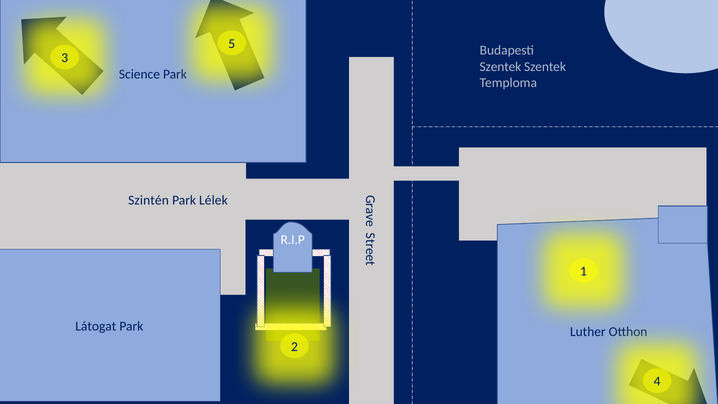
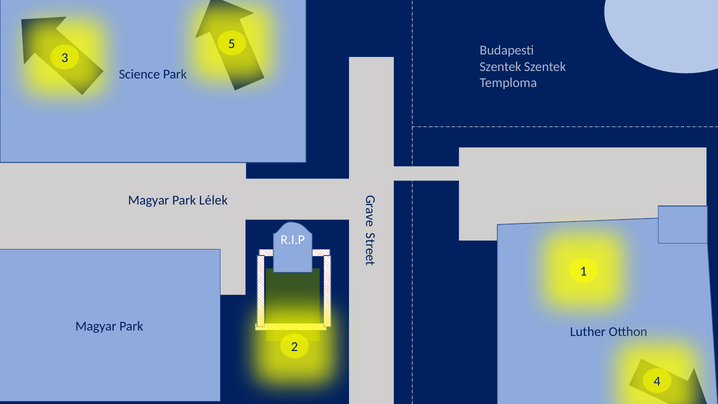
Szintén at (149, 200): Szintén -> Magyar
Látogat at (96, 326): Látogat -> Magyar
